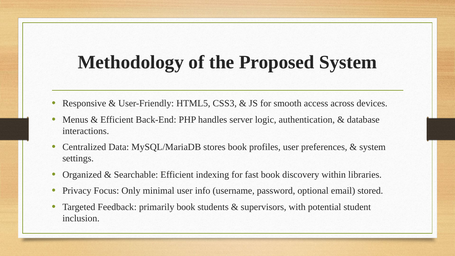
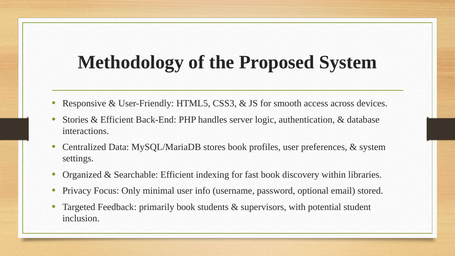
Menus: Menus -> Stories
